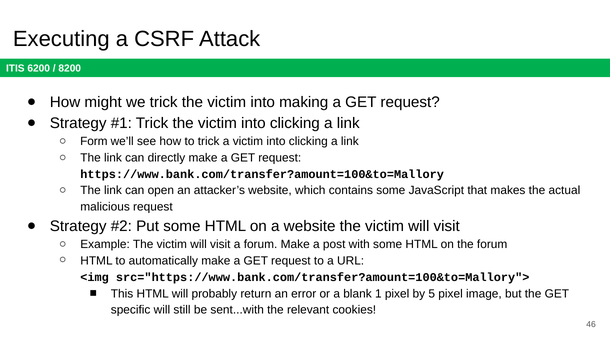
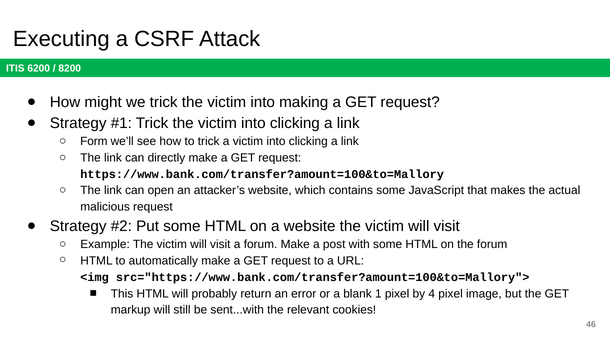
5: 5 -> 4
specific: specific -> markup
